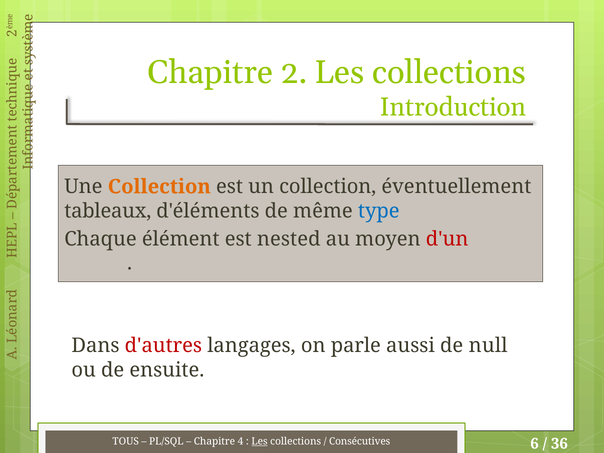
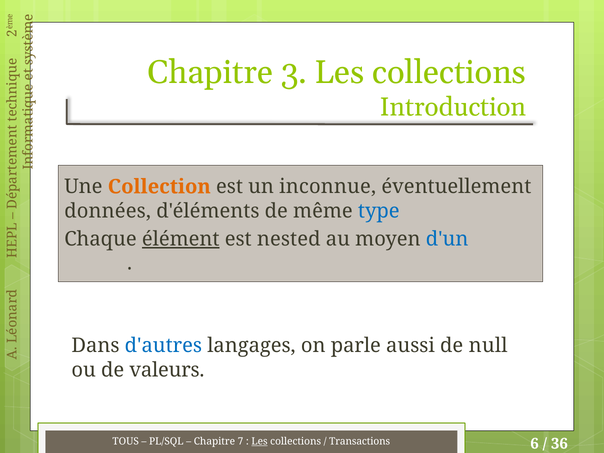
Chapitre 2: 2 -> 3
un collection: collection -> inconnue
tableaux: tableaux -> données
élément underline: none -> present
d'un colour: red -> blue
d'autres colour: red -> blue
ensuite: ensuite -> valeurs
4: 4 -> 7
Consécutives: Consécutives -> Transactions
